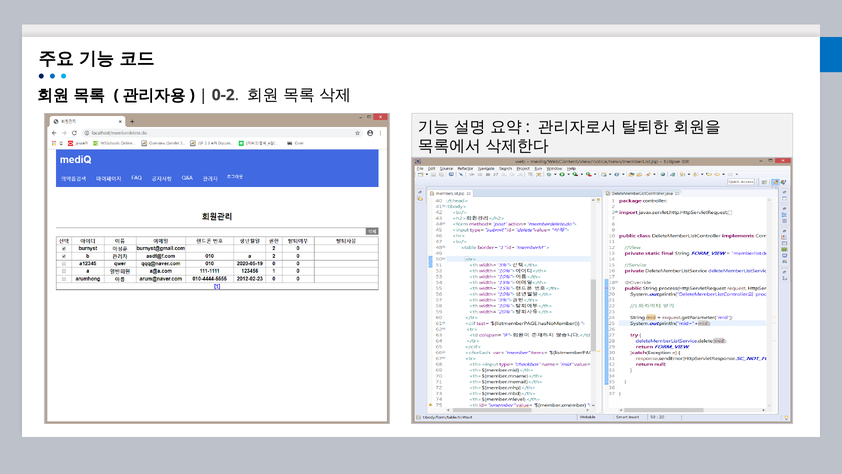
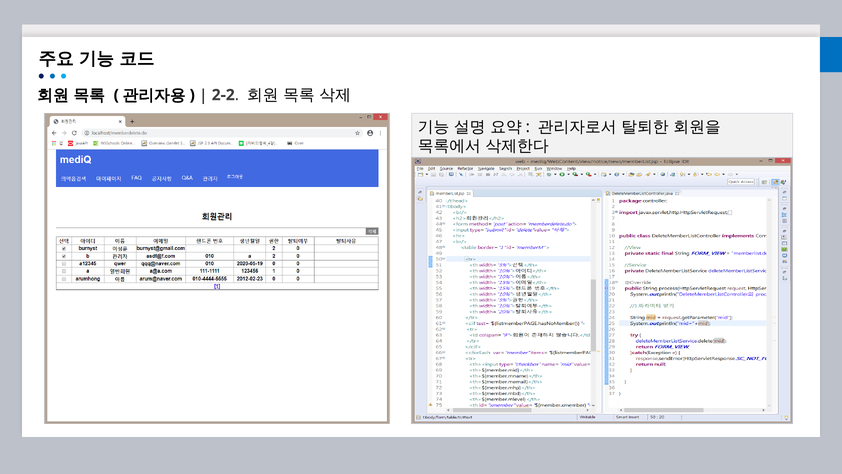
0-2: 0-2 -> 2-2
